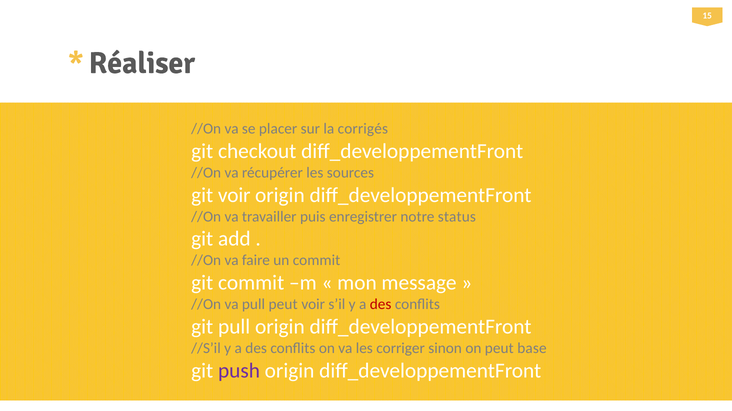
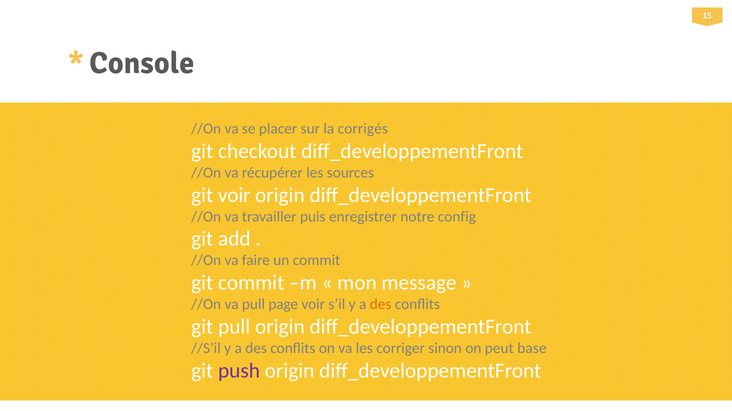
Réaliser: Réaliser -> Console
status: status -> config
pull peut: peut -> page
des at (381, 305) colour: red -> orange
